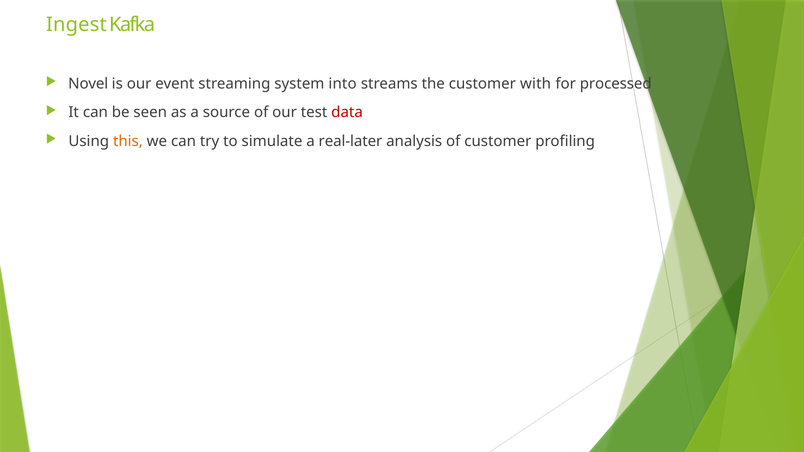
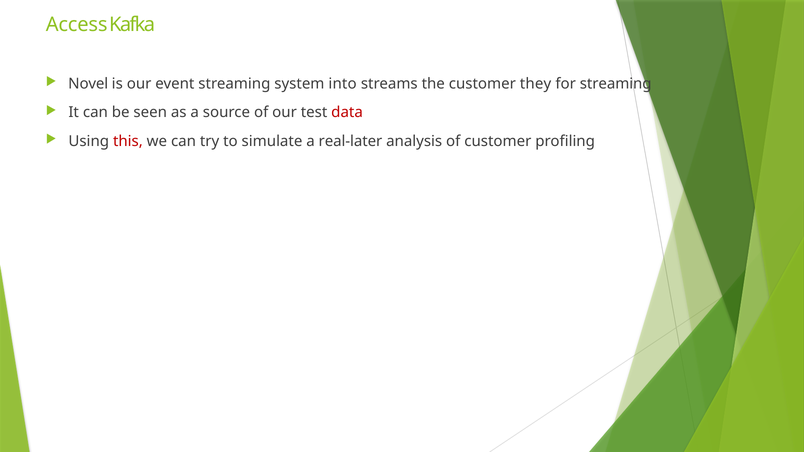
Ingest: Ingest -> Access
with: with -> they
for processed: processed -> streaming
this colour: orange -> red
